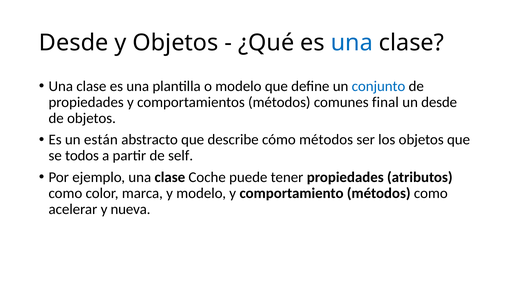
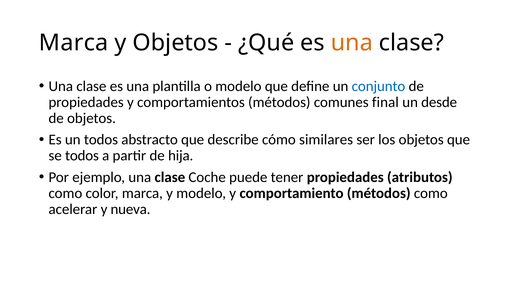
Desde at (74, 43): Desde -> Marca
una at (352, 43) colour: blue -> orange
un están: están -> todos
cómo métodos: métodos -> similares
self: self -> hija
